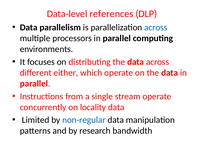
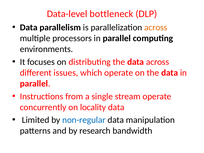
references: references -> bottleneck
across at (156, 27) colour: blue -> orange
either: either -> issues
